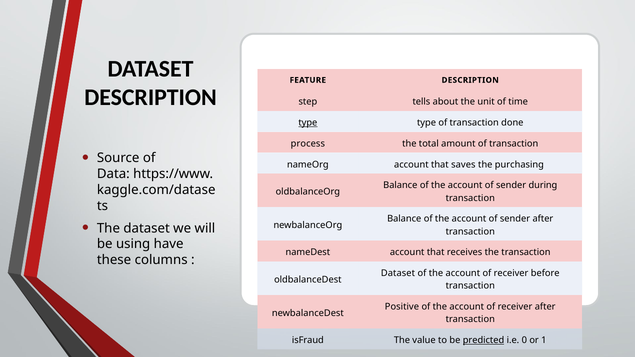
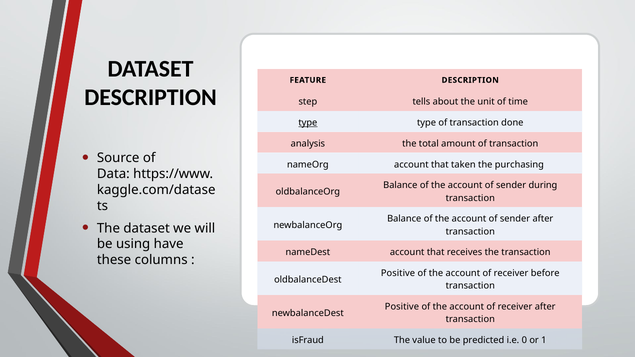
process: process -> analysis
saves: saves -> taken
Dataset at (398, 273): Dataset -> Positive
predicted underline: present -> none
